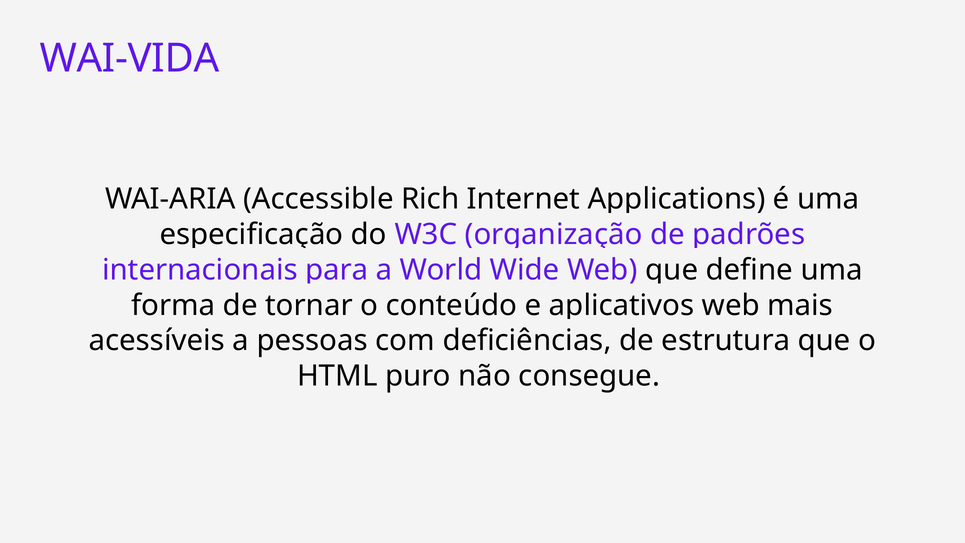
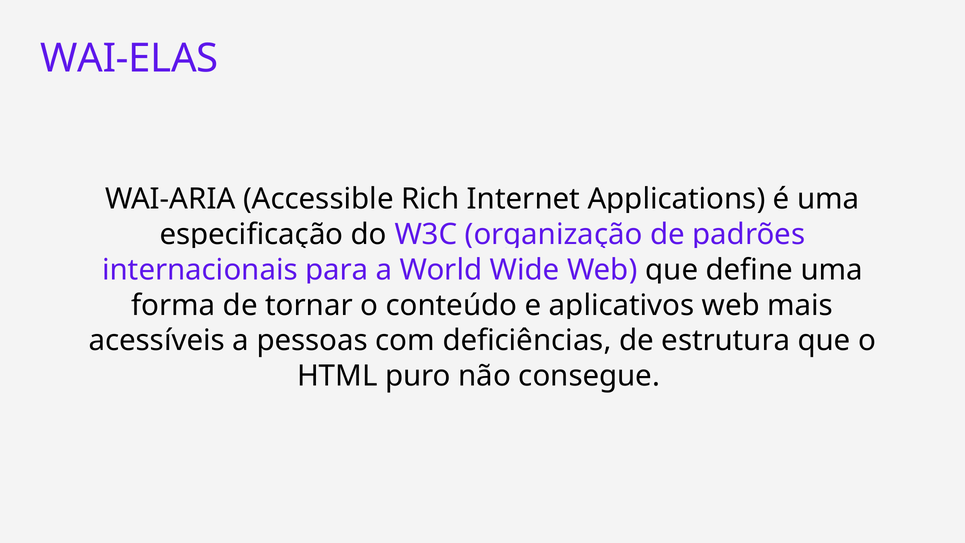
WAI-VIDA: WAI-VIDA -> WAI-ELAS
